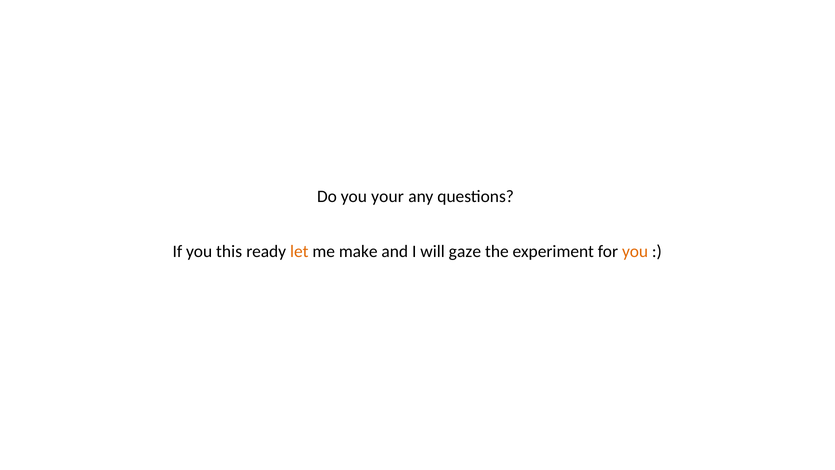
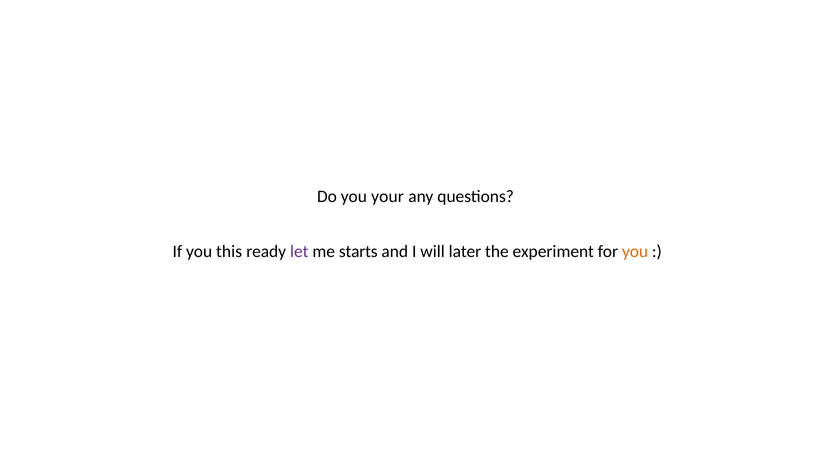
let colour: orange -> purple
make: make -> starts
gaze: gaze -> later
